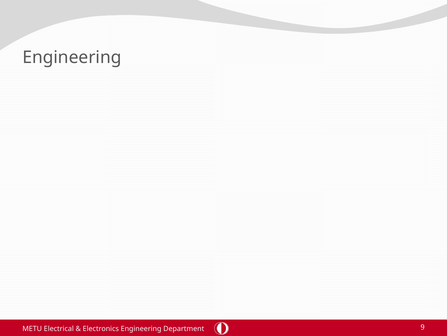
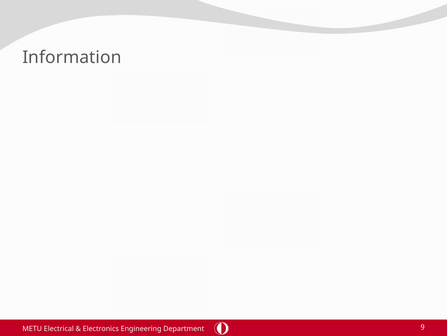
Engineering at (72, 57): Engineering -> Information
